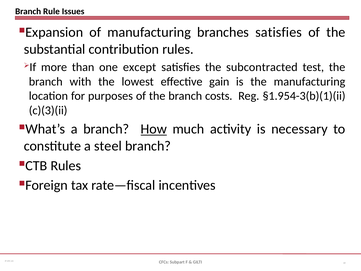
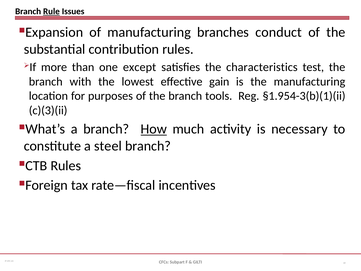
Rule underline: none -> present
branches satisfies: satisfies -> conduct
subcontracted: subcontracted -> characteristics
costs: costs -> tools
